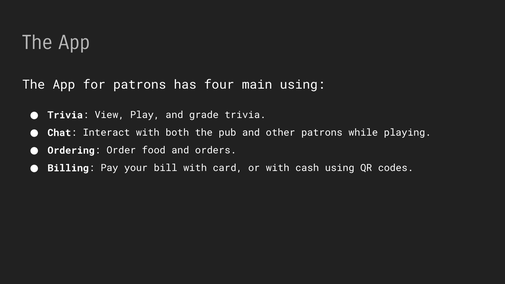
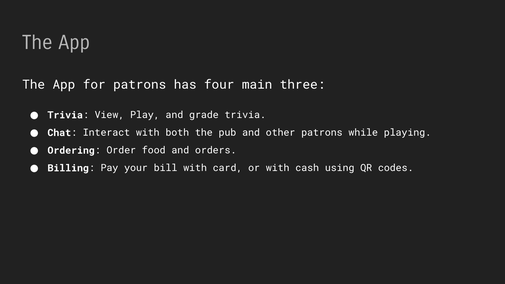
main using: using -> three
